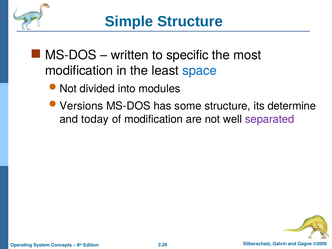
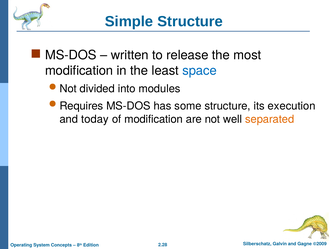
specific: specific -> release
Versions: Versions -> Requires
determine: determine -> execution
separated colour: purple -> orange
